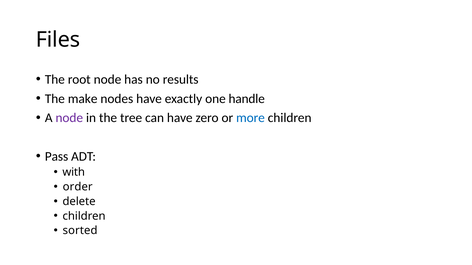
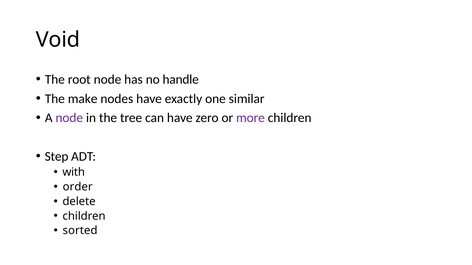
Files: Files -> Void
results: results -> handle
handle: handle -> similar
more colour: blue -> purple
Pass: Pass -> Step
